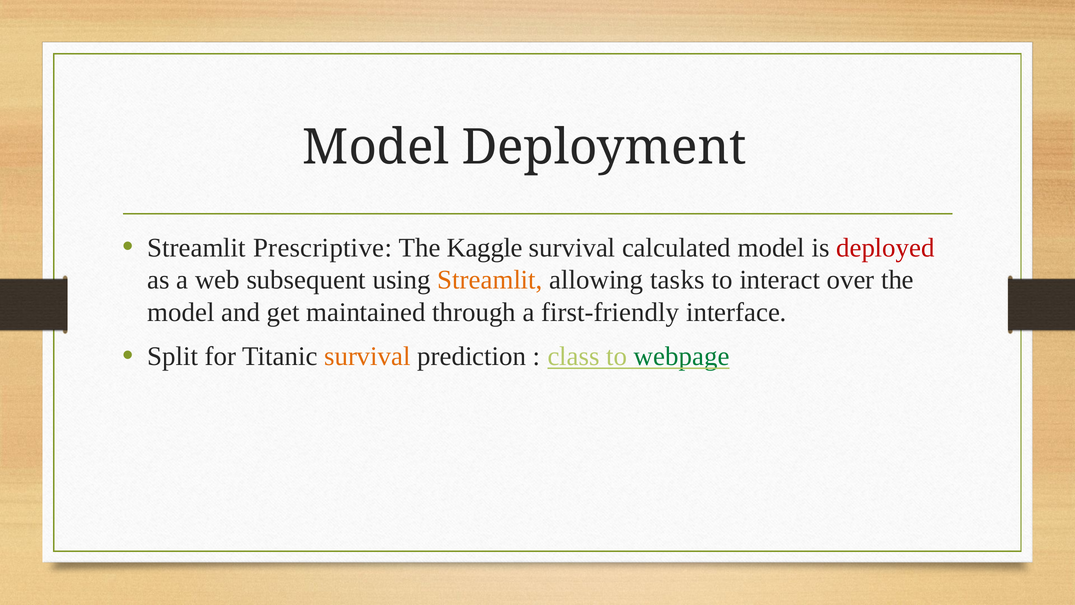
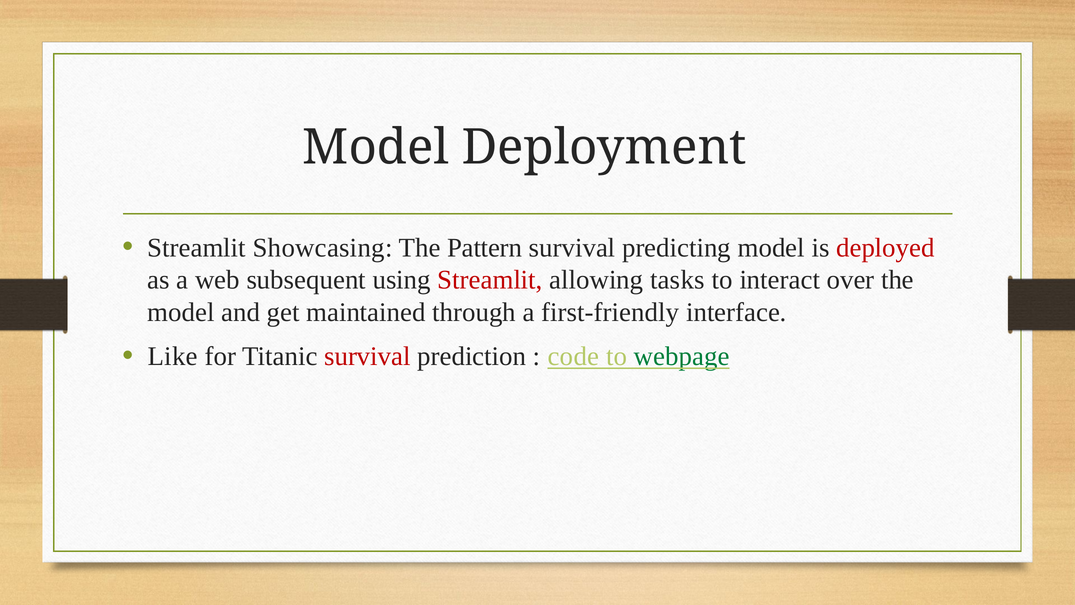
Prescriptive: Prescriptive -> Showcasing
Kaggle: Kaggle -> Pattern
calculated: calculated -> predicting
Streamlit at (490, 280) colour: orange -> red
Split: Split -> Like
survival at (367, 356) colour: orange -> red
class: class -> code
